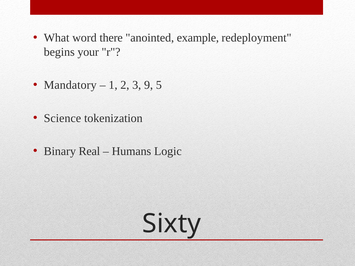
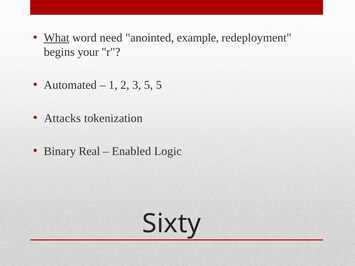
What underline: none -> present
there: there -> need
Mandatory: Mandatory -> Automated
3 9: 9 -> 5
Science: Science -> Attacks
Humans: Humans -> Enabled
